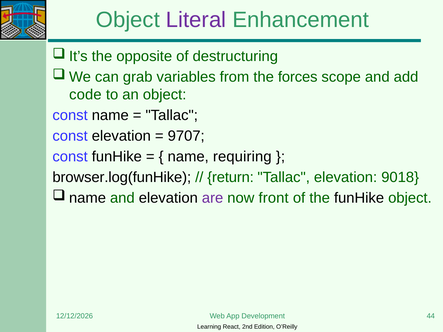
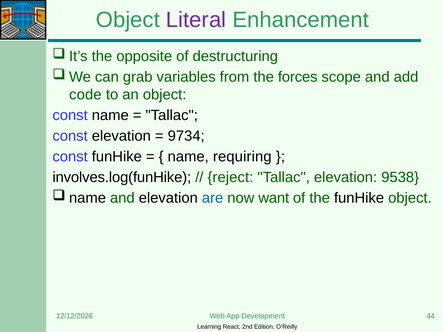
9707: 9707 -> 9734
browser.log(funHike: browser.log(funHike -> involves.log(funHike
return: return -> reject
9018: 9018 -> 9538
are colour: purple -> blue
front: front -> want
